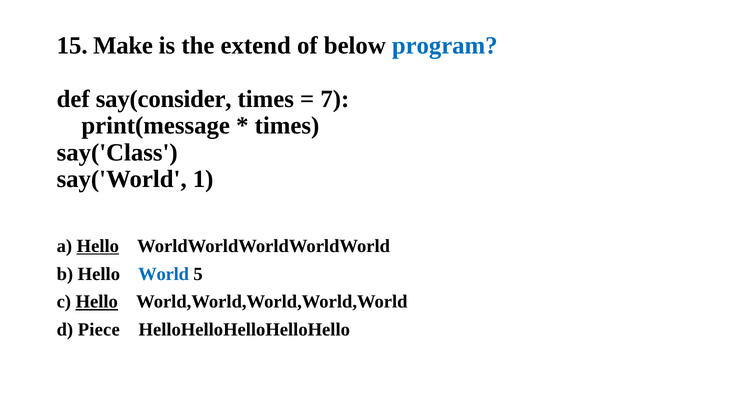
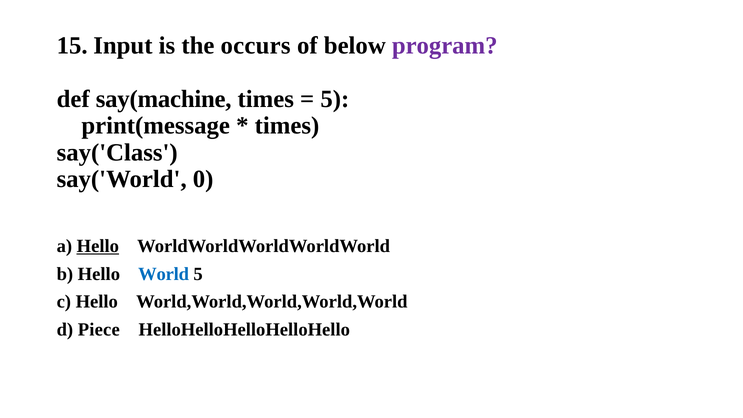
Make: Make -> Input
extend: extend -> occurs
program colour: blue -> purple
say(consider: say(consider -> say(machine
7 at (335, 99): 7 -> 5
1: 1 -> 0
Hello at (97, 302) underline: present -> none
